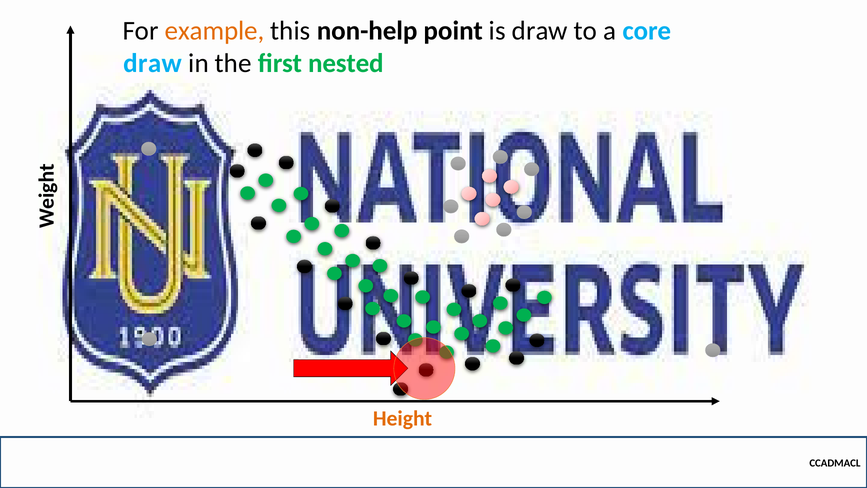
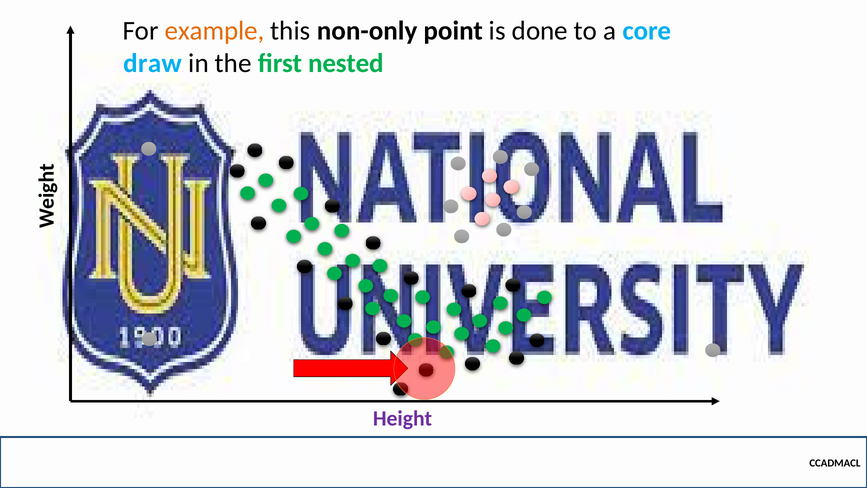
non-help: non-help -> non-only
is draw: draw -> done
Height colour: orange -> purple
